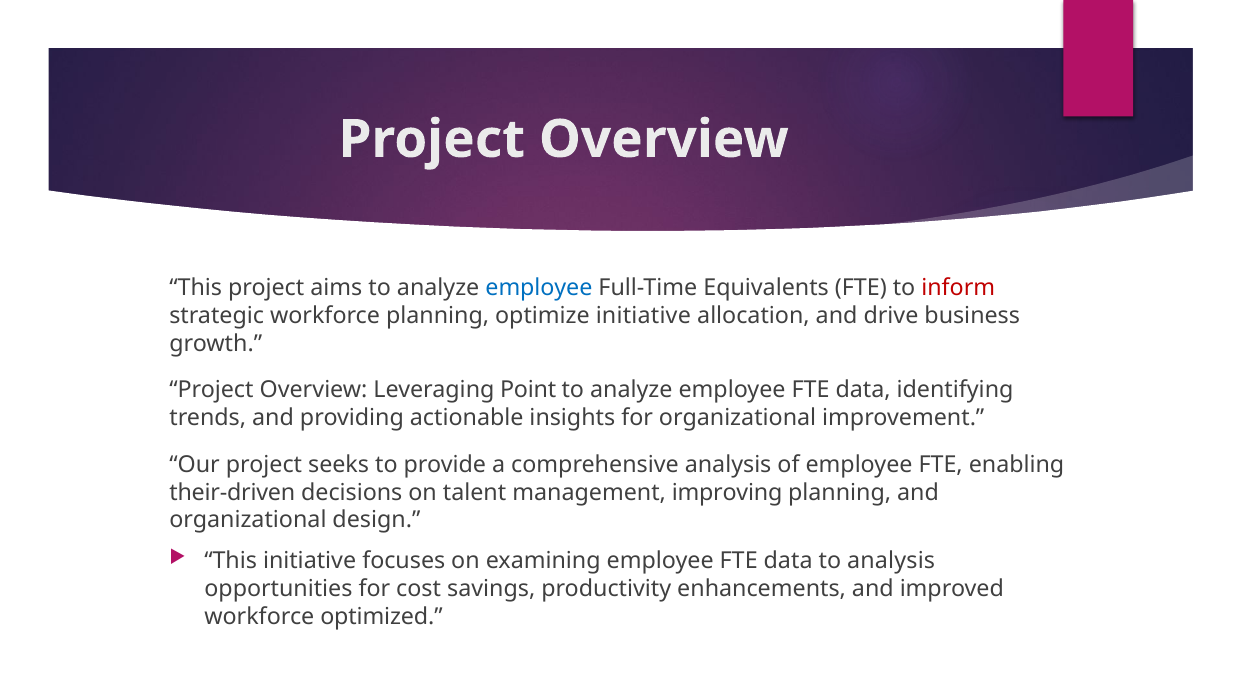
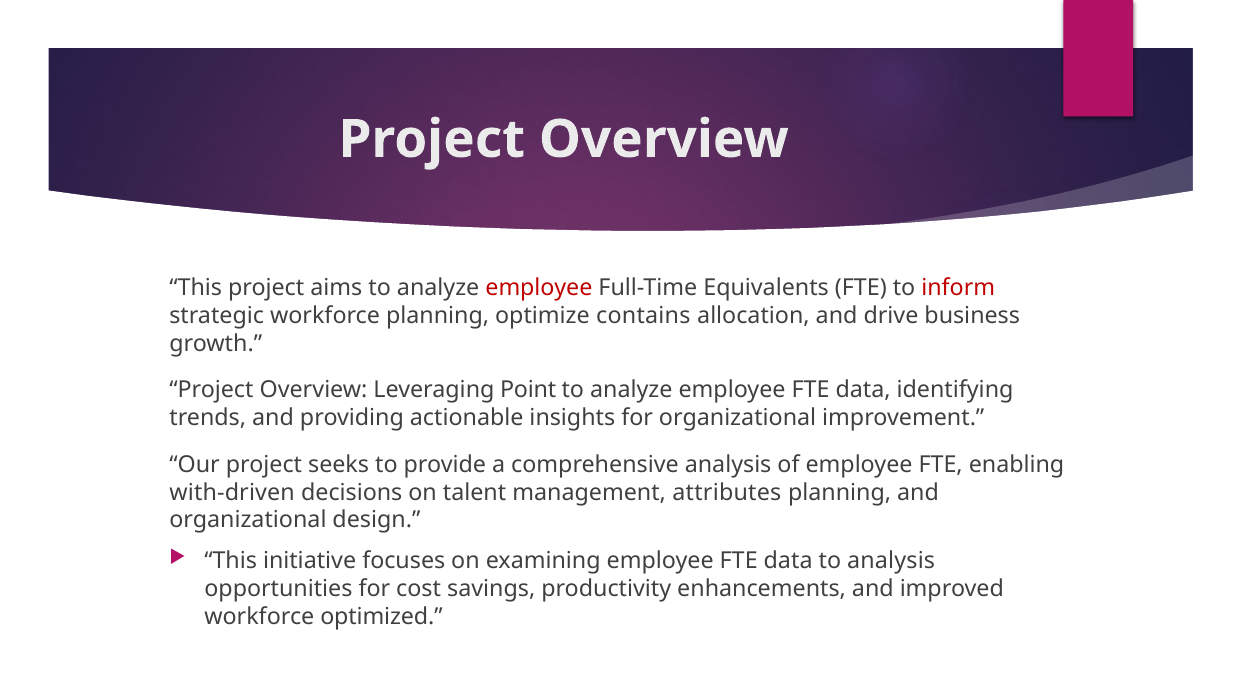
employee at (539, 288) colour: blue -> red
optimize initiative: initiative -> contains
their-driven: their-driven -> with-driven
improving: improving -> attributes
